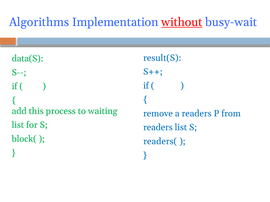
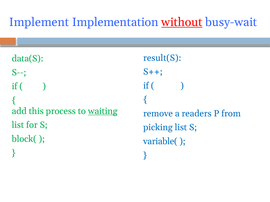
Algorithms: Algorithms -> Implement
waiting underline: none -> present
readers at (158, 128): readers -> picking
readers(: readers( -> variable(
